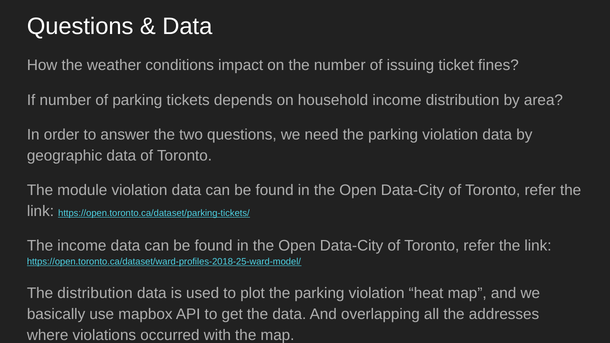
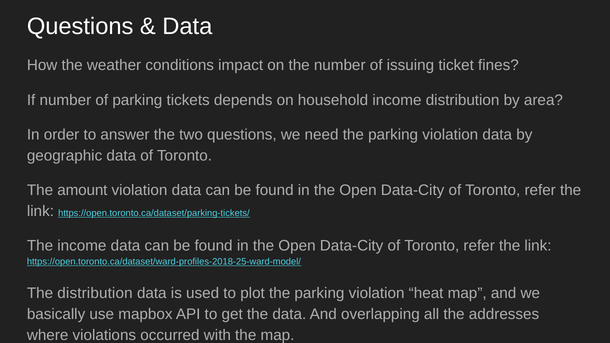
module: module -> amount
